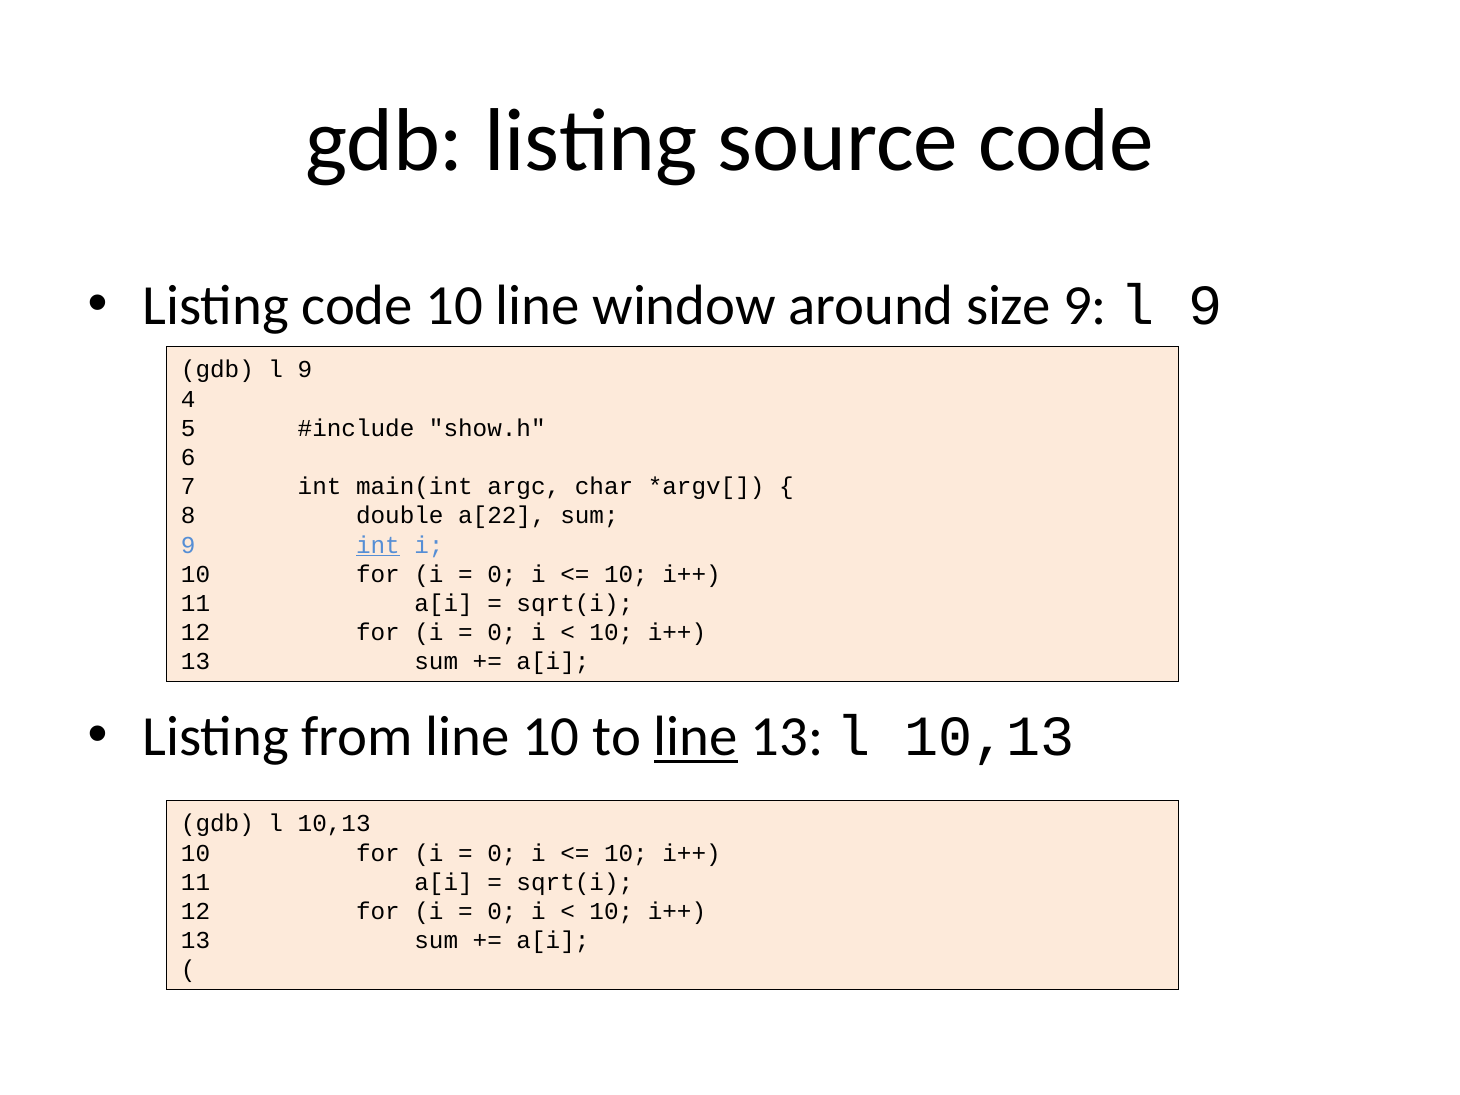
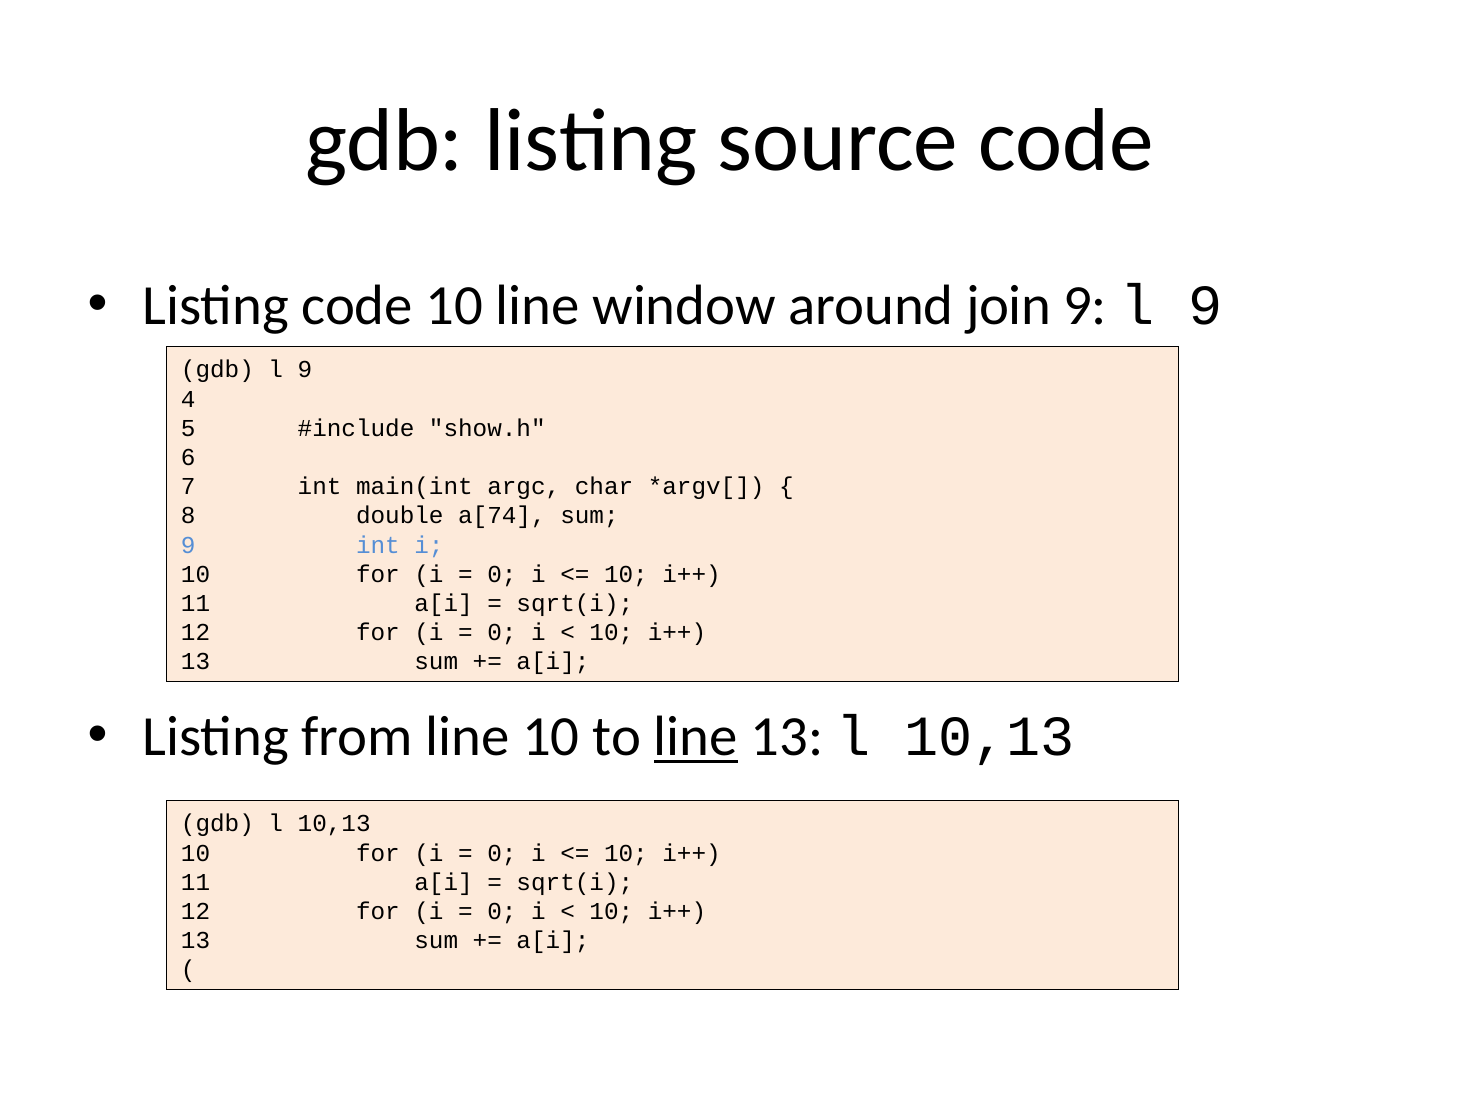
size: size -> join
a[22: a[22 -> a[74
int at (378, 545) underline: present -> none
